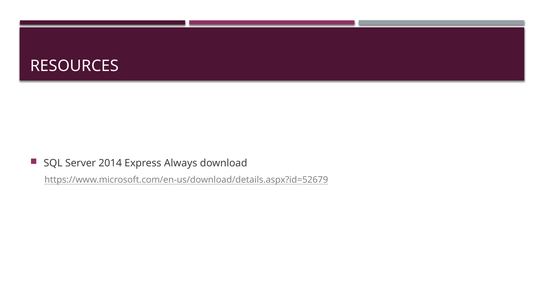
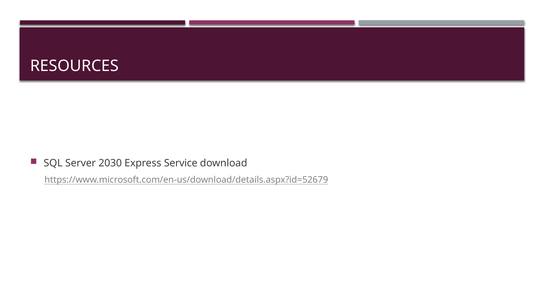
2014: 2014 -> 2030
Always: Always -> Service
